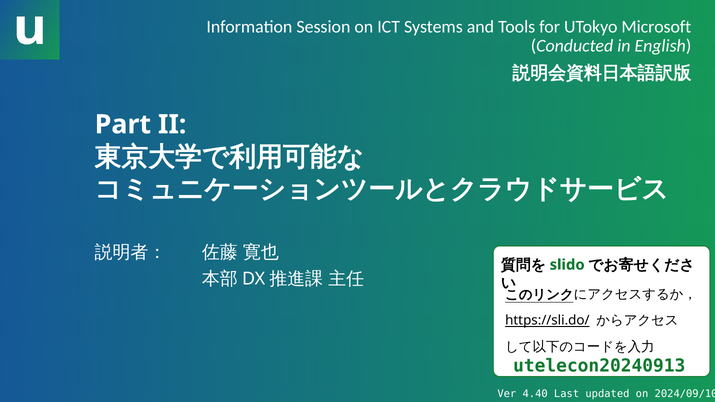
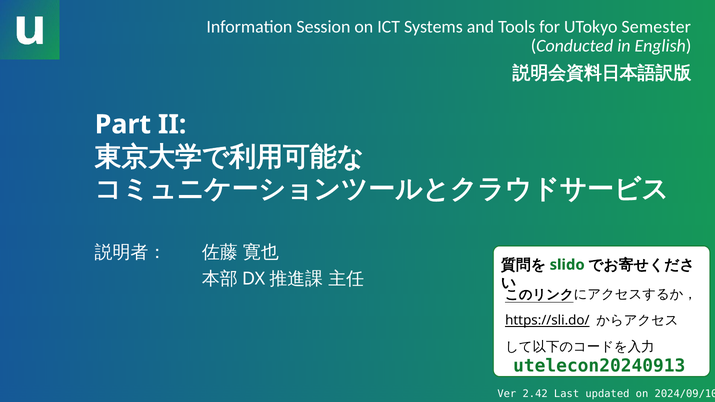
Microsoft: Microsoft -> Semester
4.40: 4.40 -> 2.42
